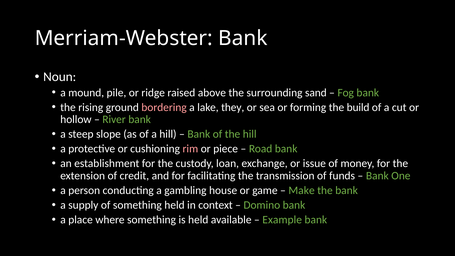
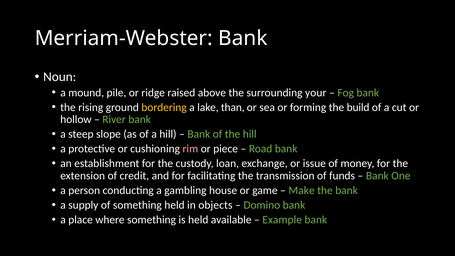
sand: sand -> your
bordering colour: pink -> yellow
they: they -> than
context: context -> objects
